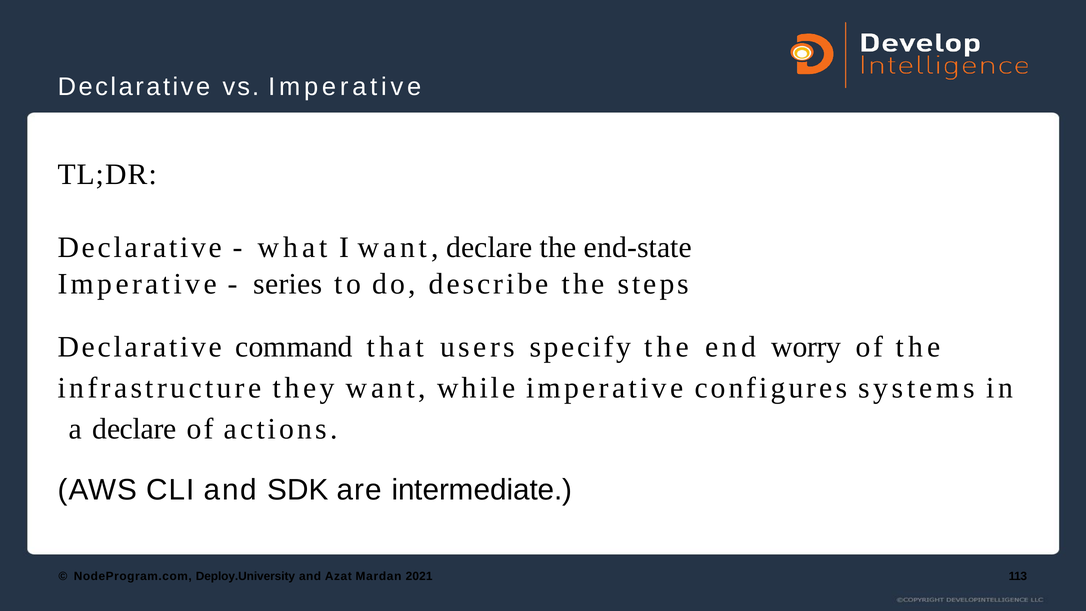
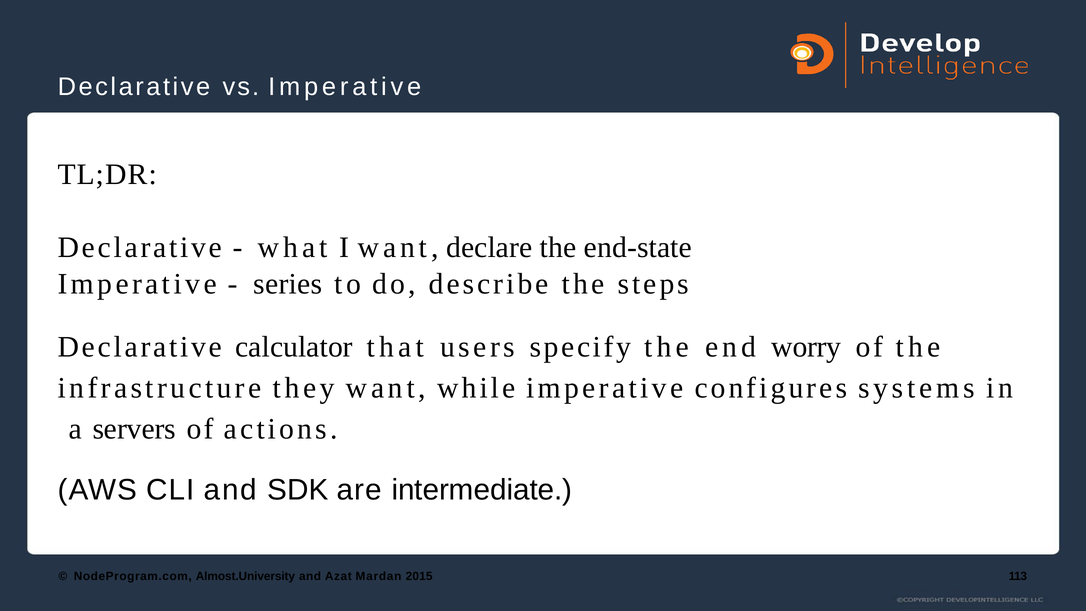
command: command -> calculator
a declare: declare -> servers
Deploy.University: Deploy.University -> Almost.University
2021: 2021 -> 2015
